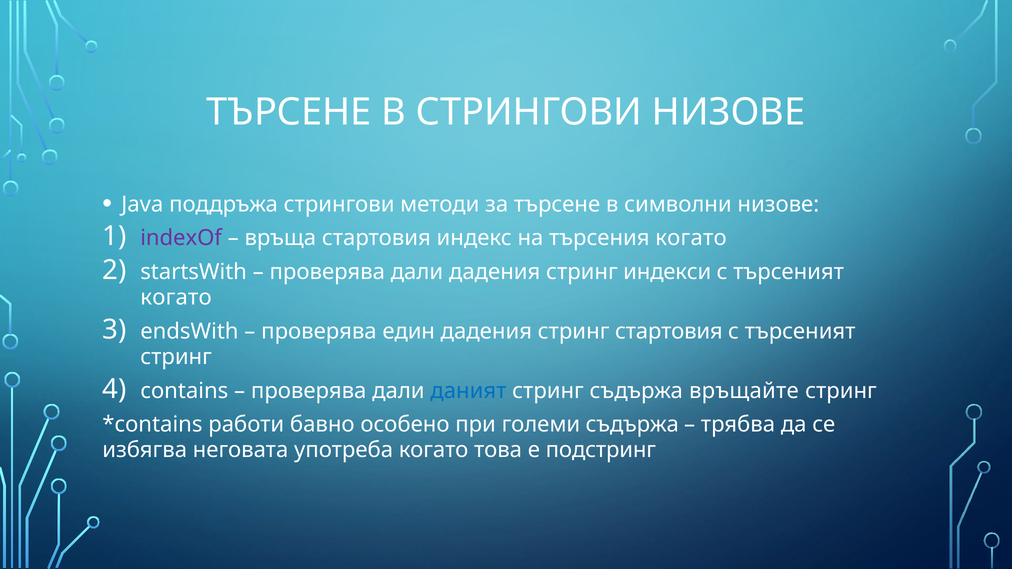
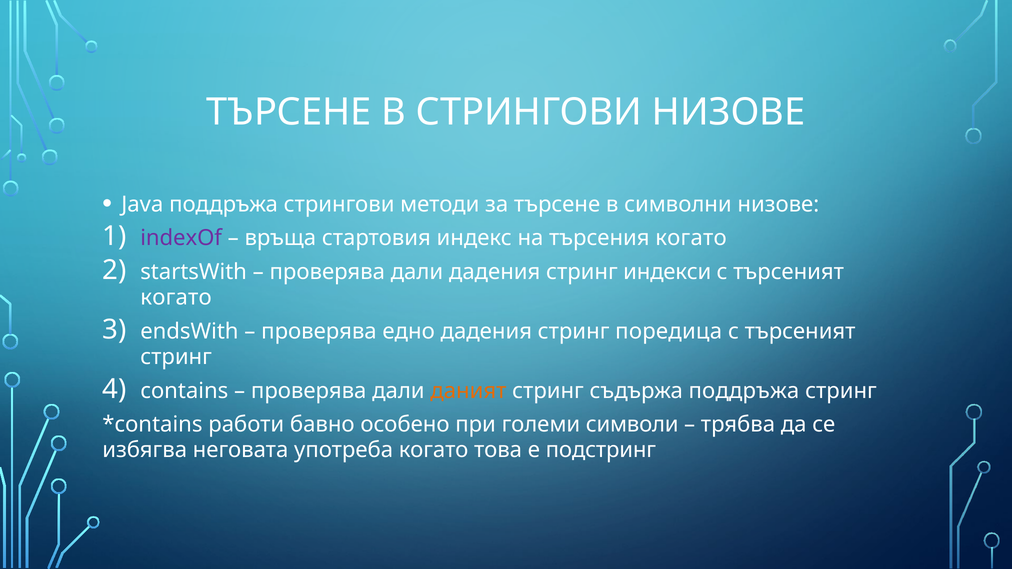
един: един -> едно
стринг стартовия: стартовия -> поредица
даният colour: blue -> orange
съдържа връщайте: връщайте -> поддръжа
големи съдържа: съдържа -> символи
